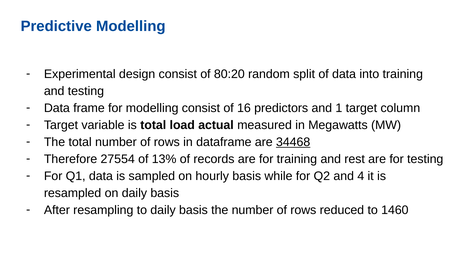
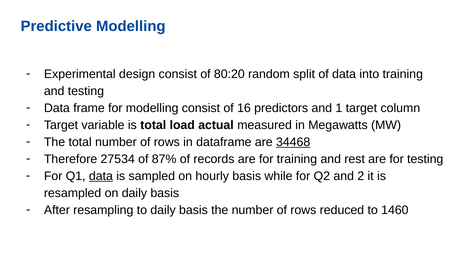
27554: 27554 -> 27534
13%: 13% -> 87%
data at (101, 176) underline: none -> present
4: 4 -> 2
